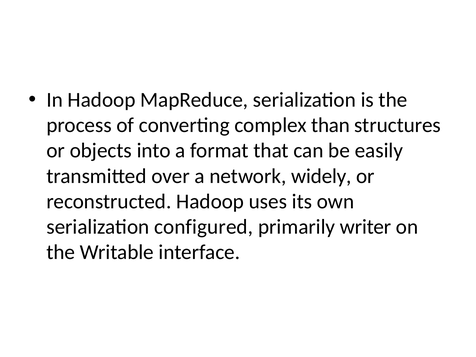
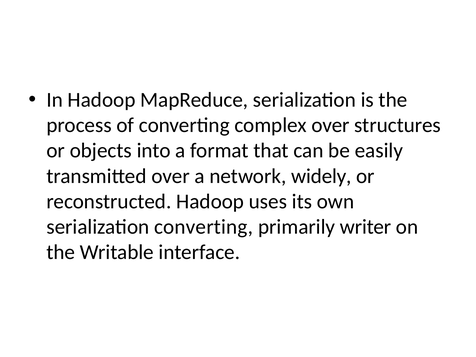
complex than: than -> over
serialization configured: configured -> converting
